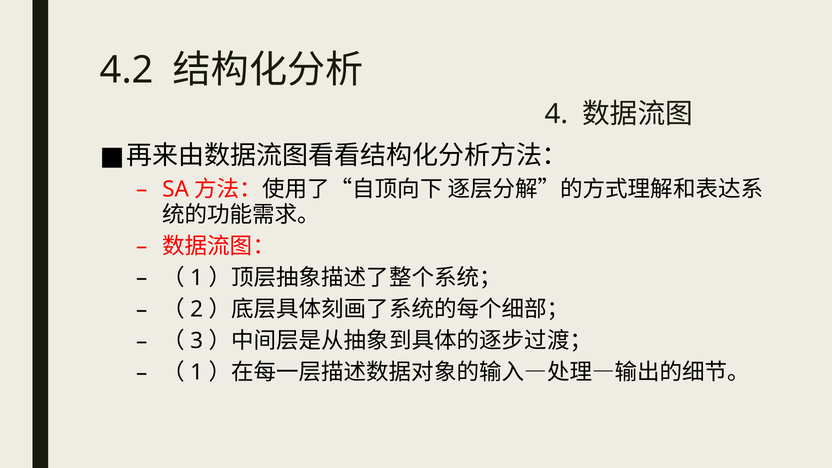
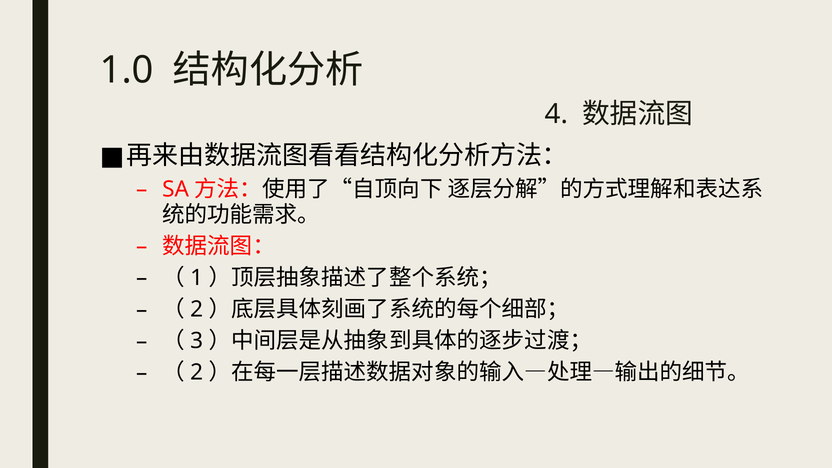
4.2: 4.2 -> 1.0
1 at (197, 372): 1 -> 2
